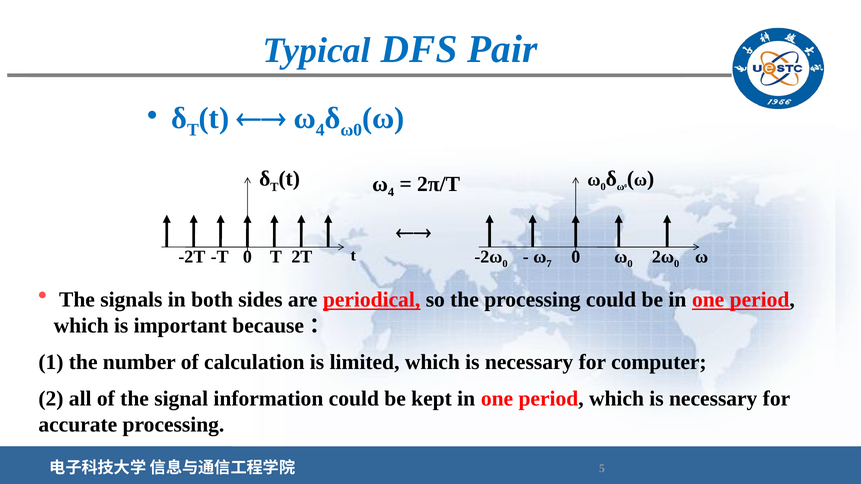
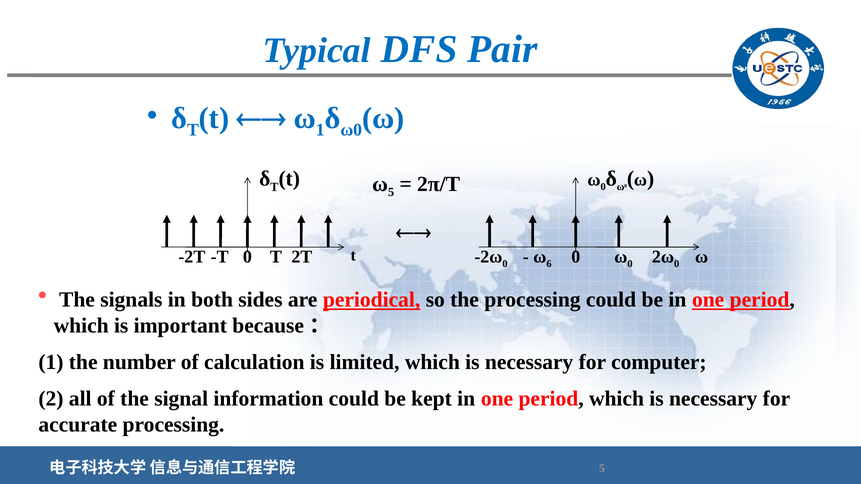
4 at (320, 130): 4 -> 1
4 at (391, 192): 4 -> 5
7: 7 -> 6
